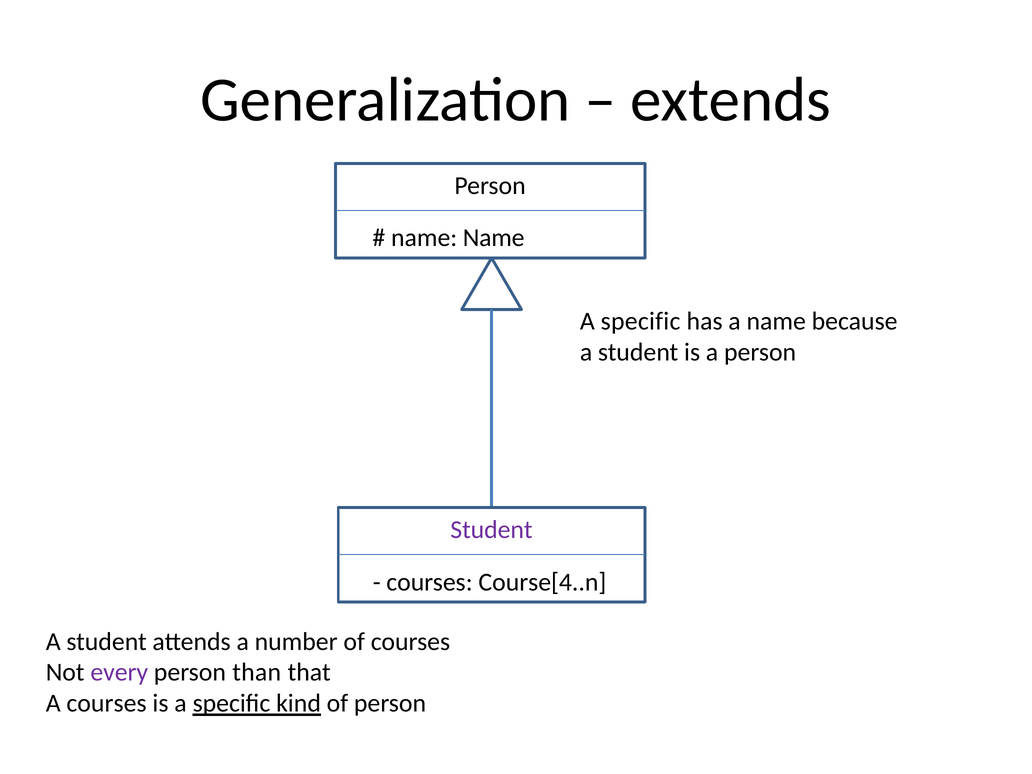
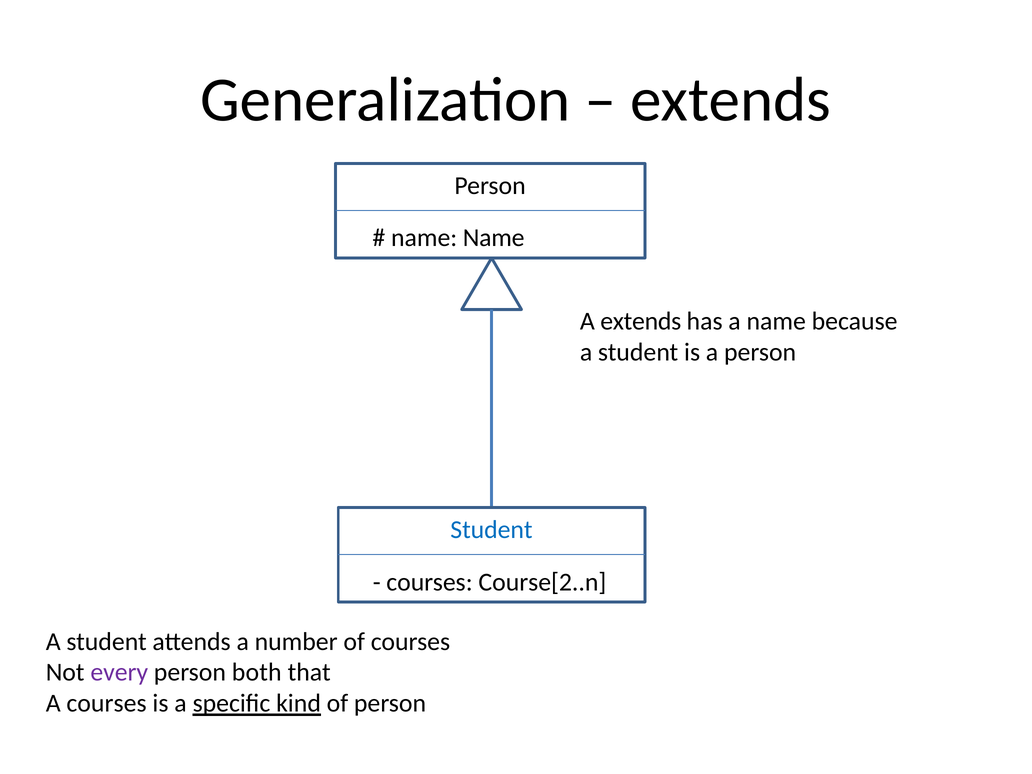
specific at (641, 321): specific -> extends
Student at (491, 530) colour: purple -> blue
Course[4..n: Course[4..n -> Course[2..n
than: than -> both
